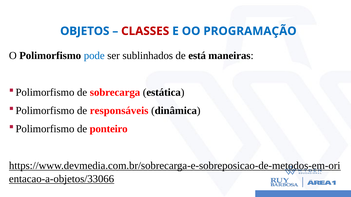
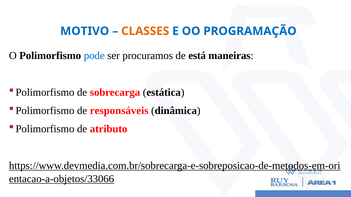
OBJETOS: OBJETOS -> MOTIVO
CLASSES colour: red -> orange
sublinhados: sublinhados -> procuramos
ponteiro: ponteiro -> atributo
